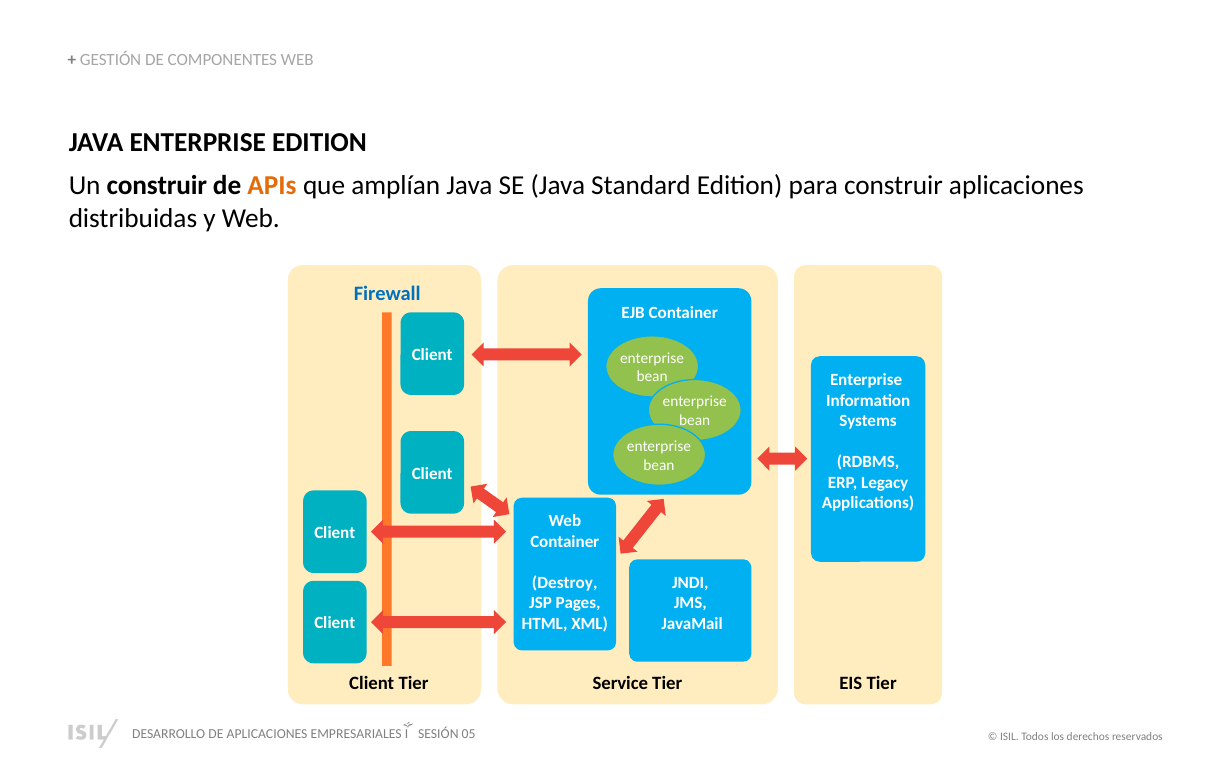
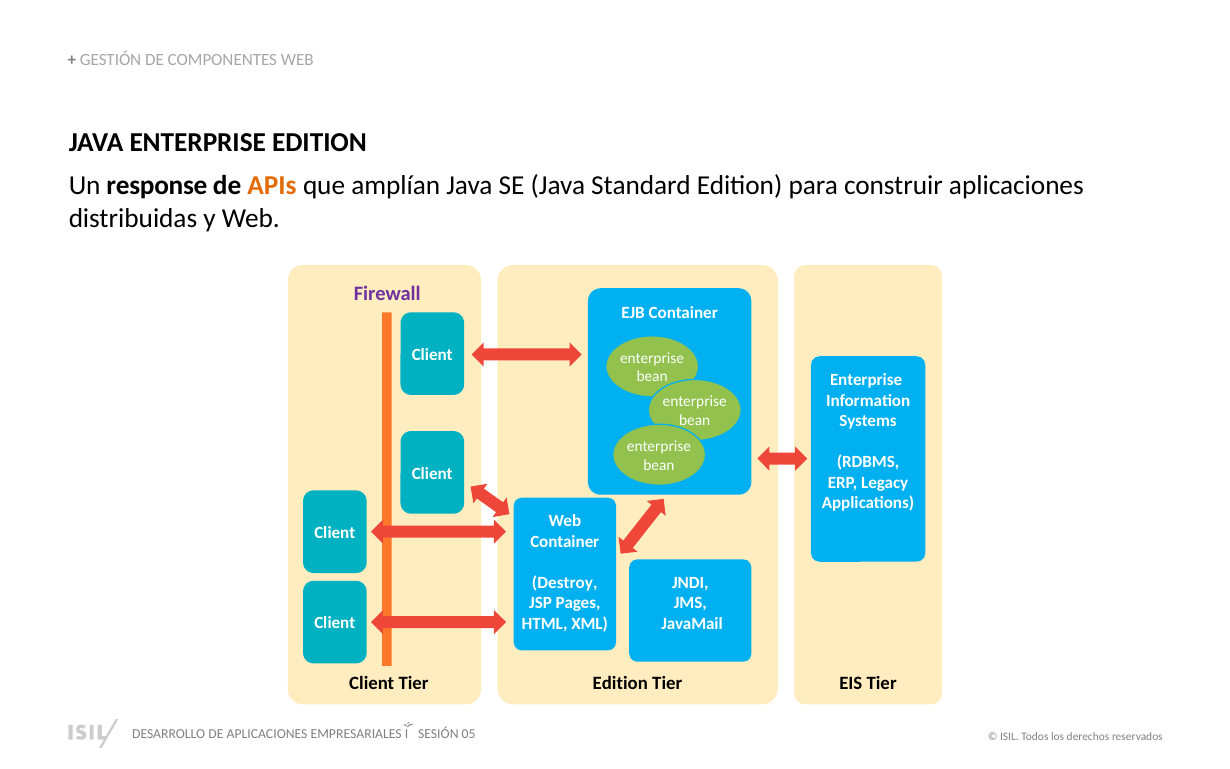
Un construir: construir -> response
Firewall colour: blue -> purple
Tier Service: Service -> Edition
